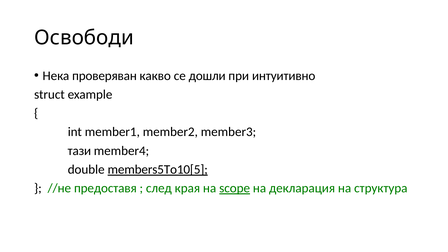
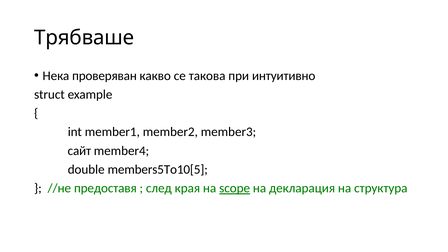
Освободи: Освободи -> Трябваше
дошли: дошли -> такова
тази: тази -> сайт
members5To10[5 underline: present -> none
